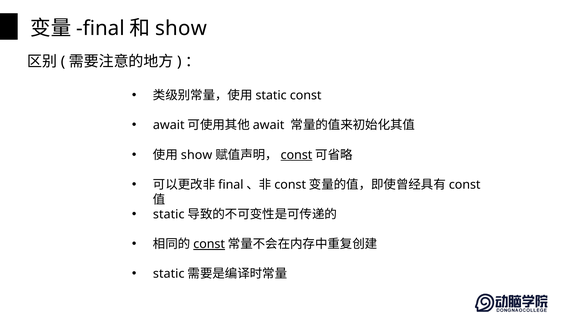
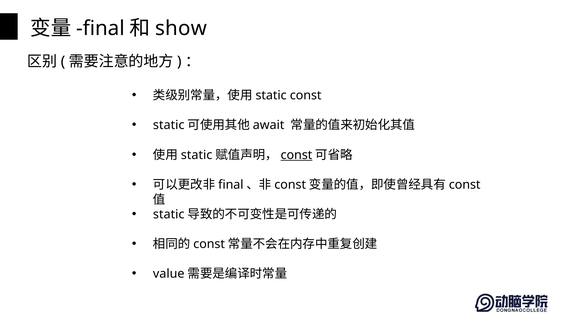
await at (169, 125): await -> static
show at (197, 155): show -> static
const at (209, 244) underline: present -> none
static at (169, 274): static -> value
